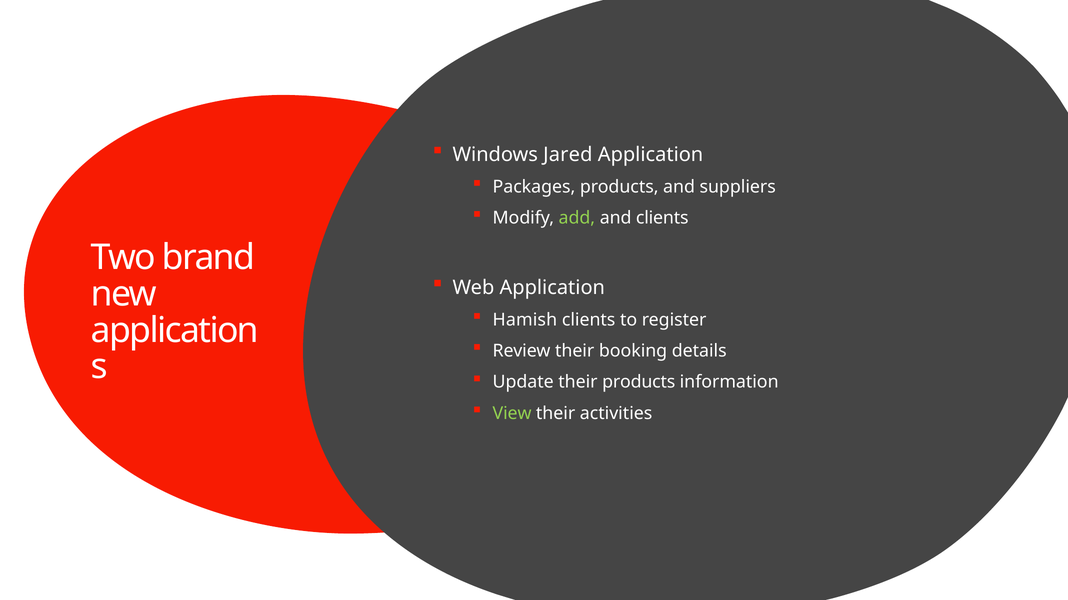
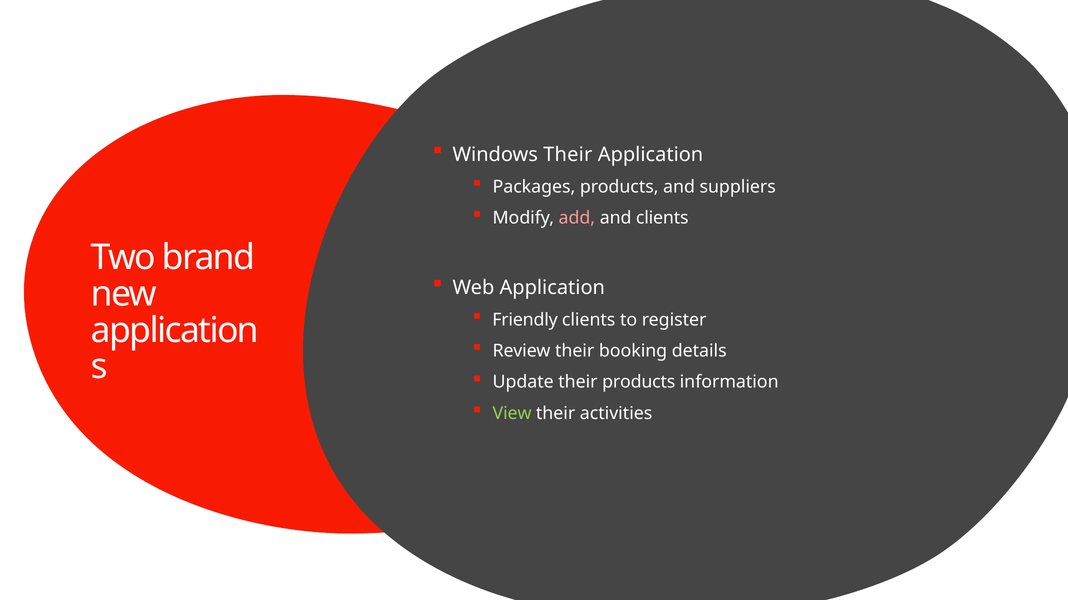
Windows Jared: Jared -> Their
add colour: light green -> pink
Hamish: Hamish -> Friendly
